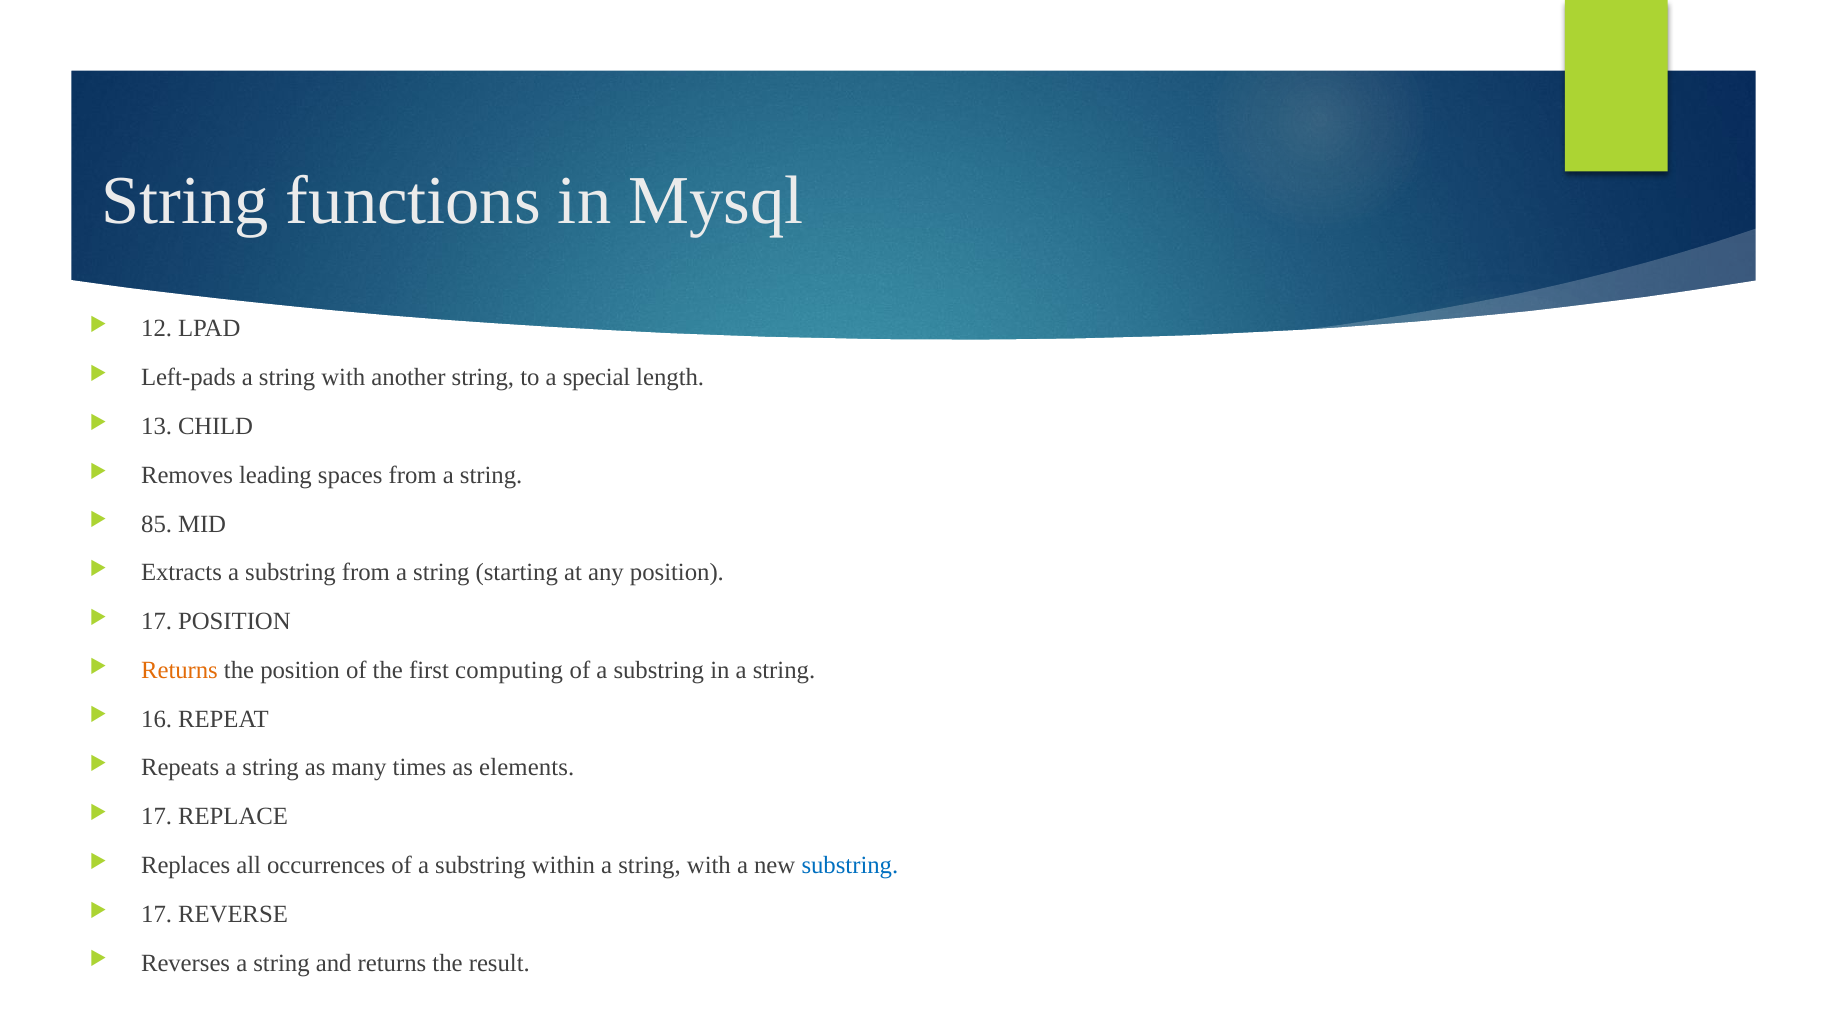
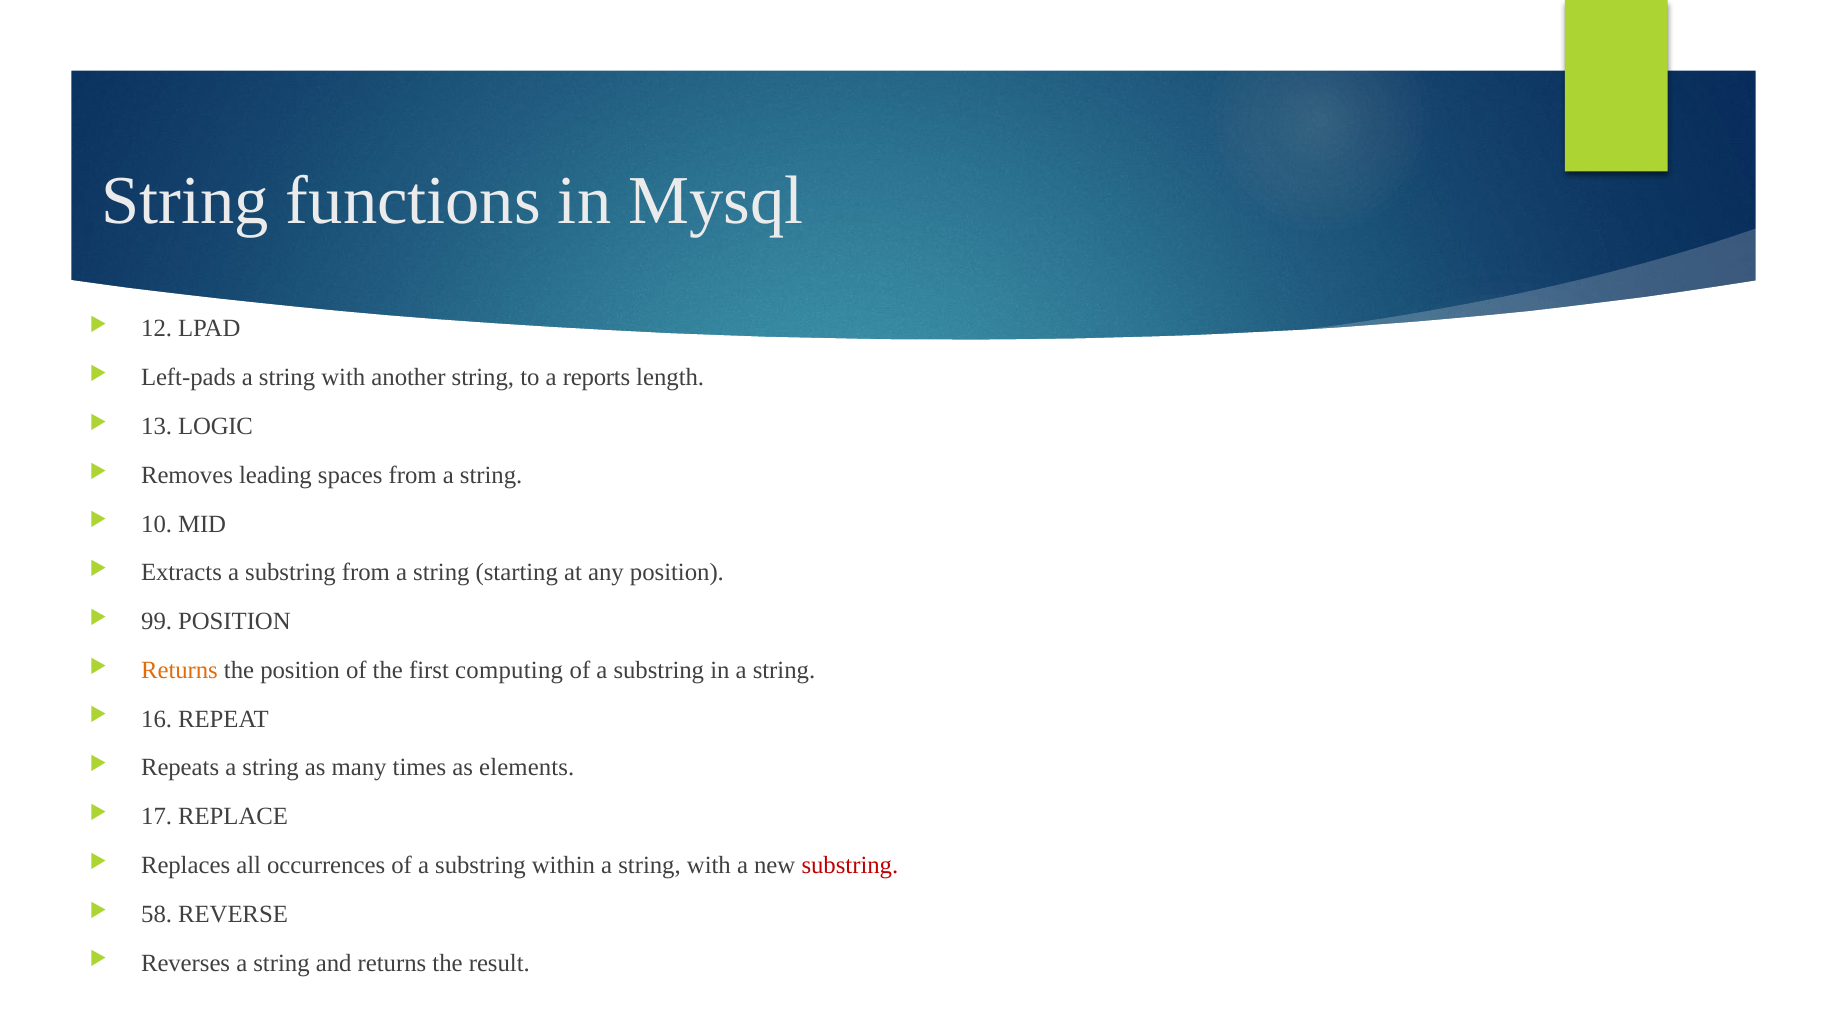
special: special -> reports
CHILD: CHILD -> LOGIC
85: 85 -> 10
17 at (157, 622): 17 -> 99
substring at (850, 866) colour: blue -> red
17 at (157, 914): 17 -> 58
